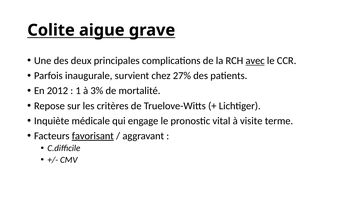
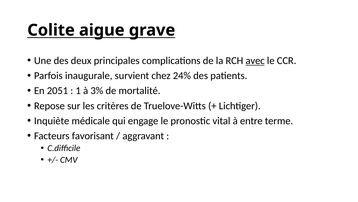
27%: 27% -> 24%
2012: 2012 -> 2051
visite: visite -> entre
favorisant underline: present -> none
